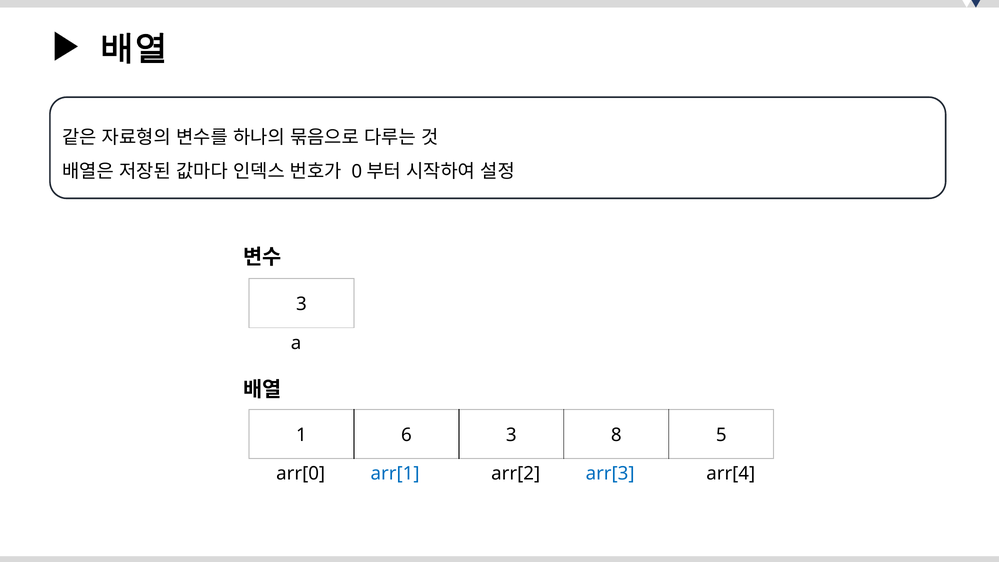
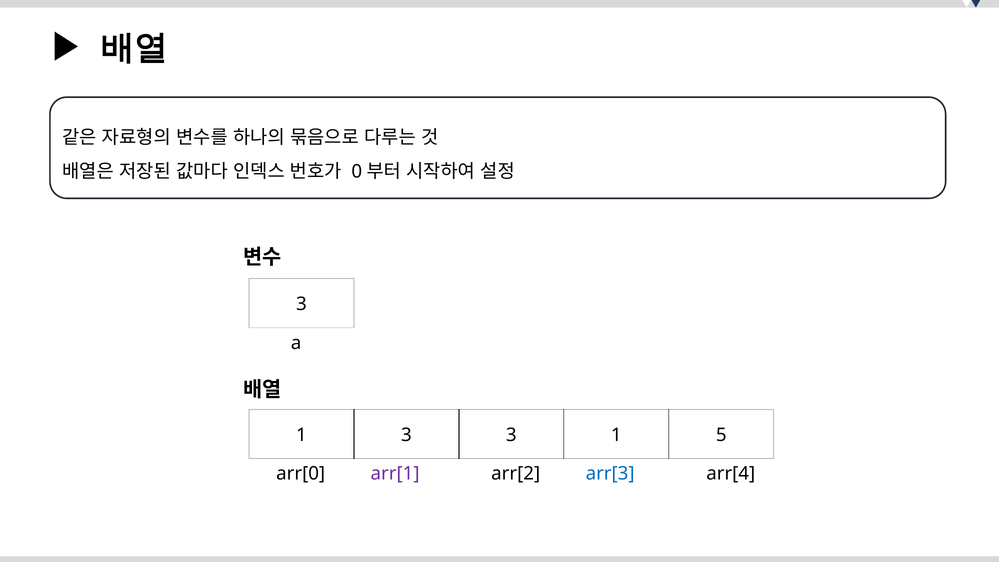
1 6: 6 -> 3
8 at (616, 435): 8 -> 1
arr[1 colour: blue -> purple
